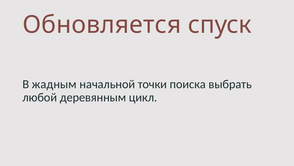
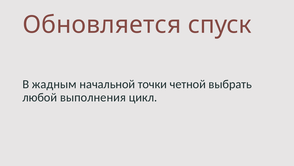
поиска: поиска -> четной
деревянным: деревянным -> выполнения
